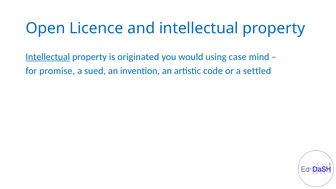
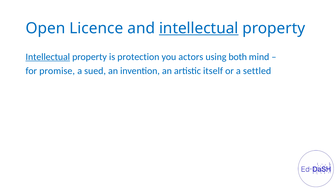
intellectual at (199, 28) underline: none -> present
originated: originated -> protection
would: would -> actors
case: case -> both
code: code -> itself
